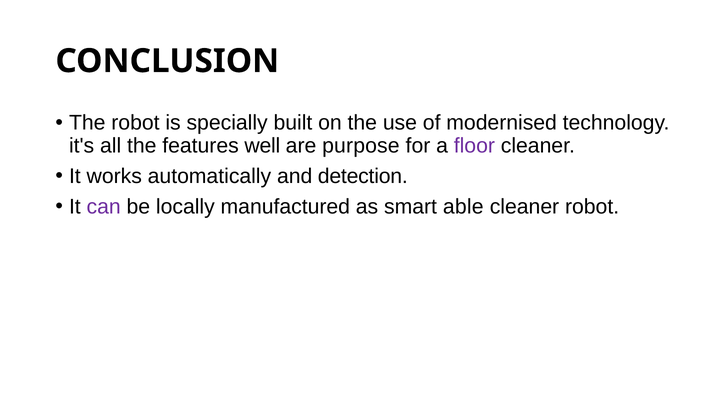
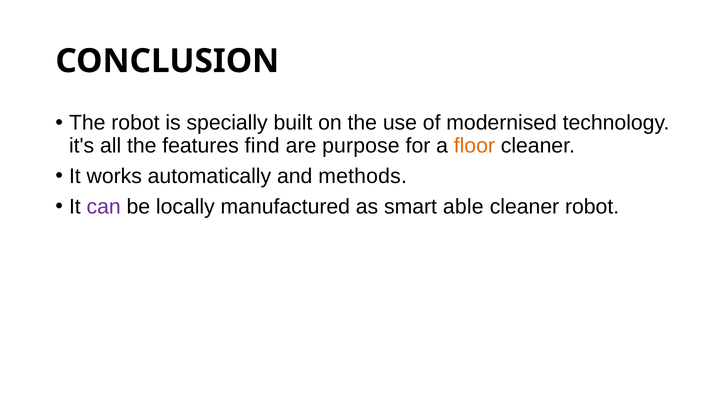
well: well -> find
floor colour: purple -> orange
detection: detection -> methods
